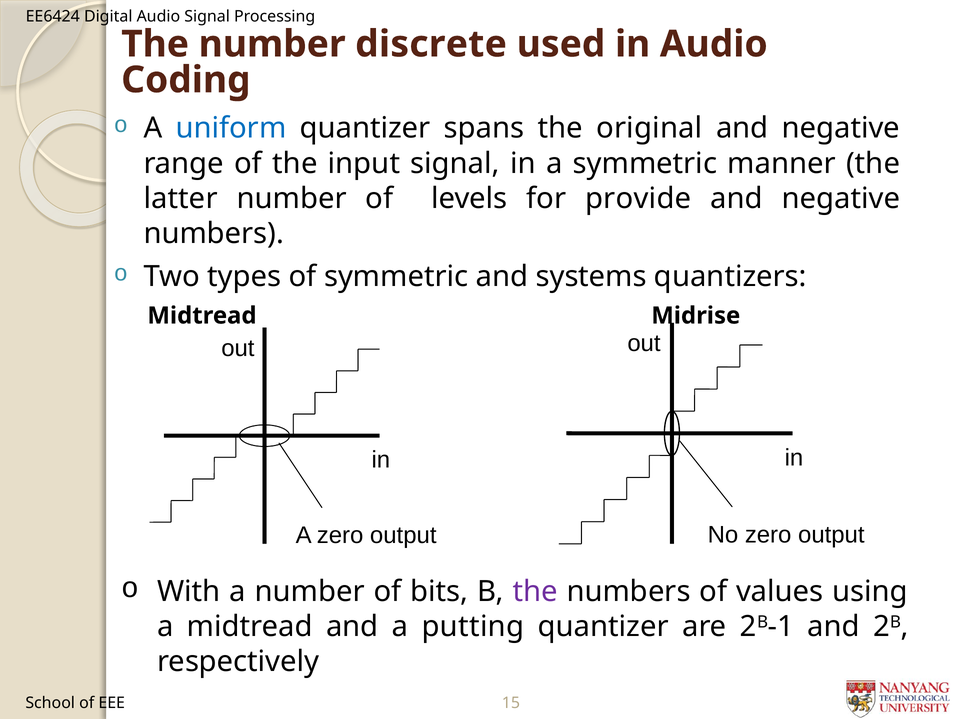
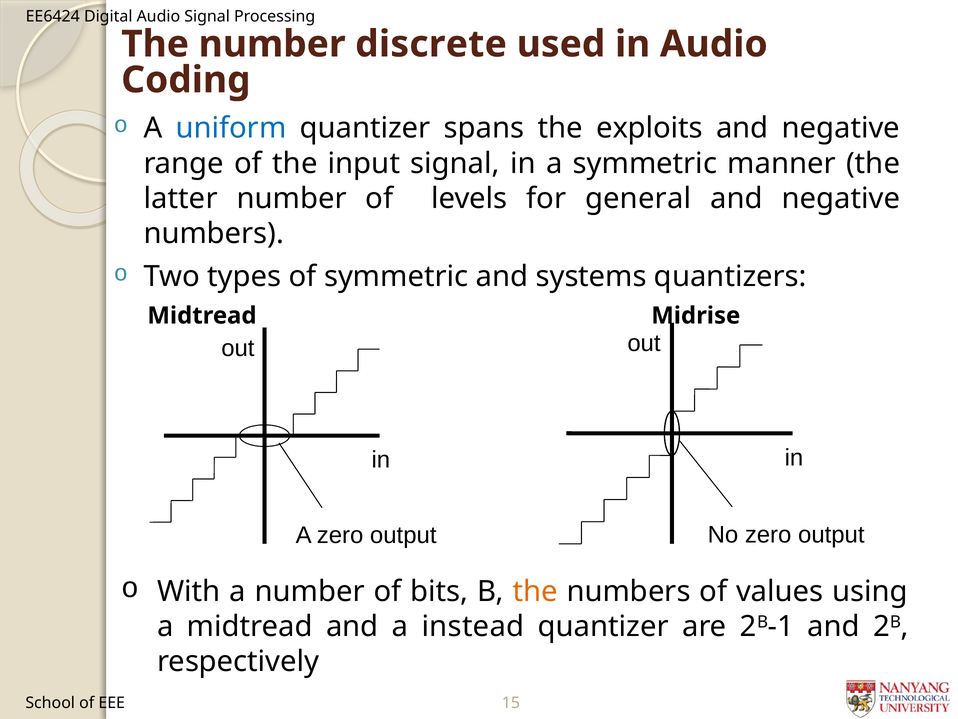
original: original -> exploits
provide: provide -> general
the at (535, 591) colour: purple -> orange
putting: putting -> instead
